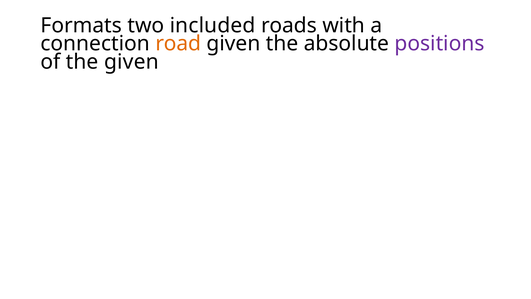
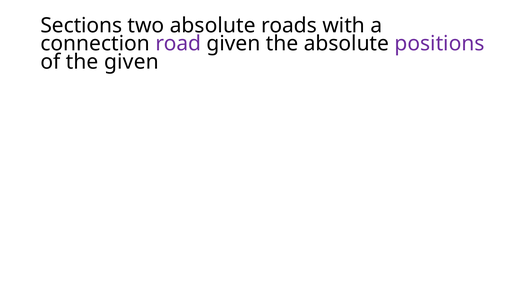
Formats: Formats -> Sections
two included: included -> absolute
road colour: orange -> purple
